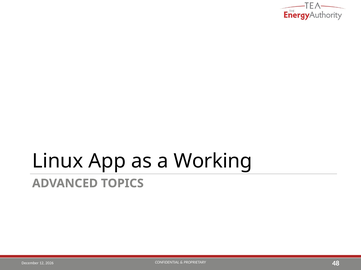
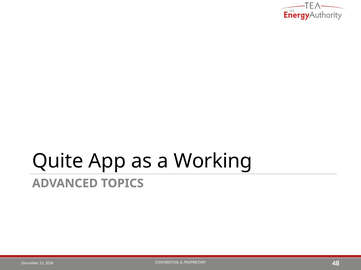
Linux: Linux -> Quite
